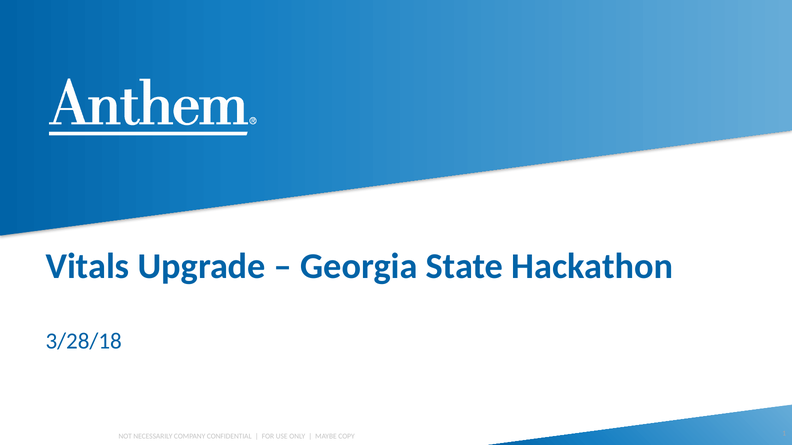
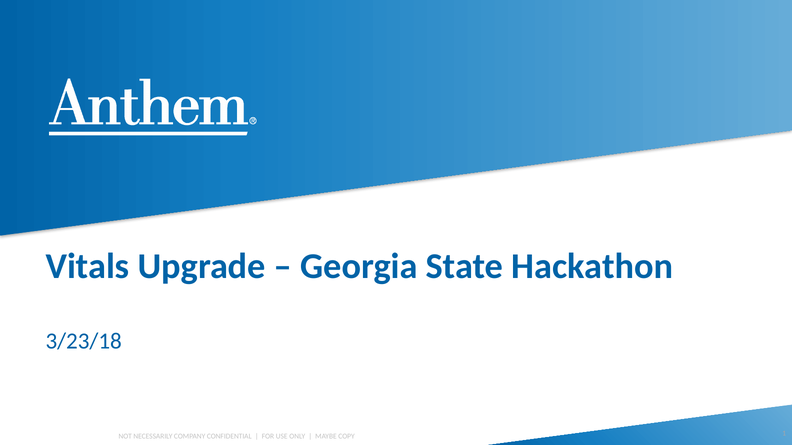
3/28/18: 3/28/18 -> 3/23/18
